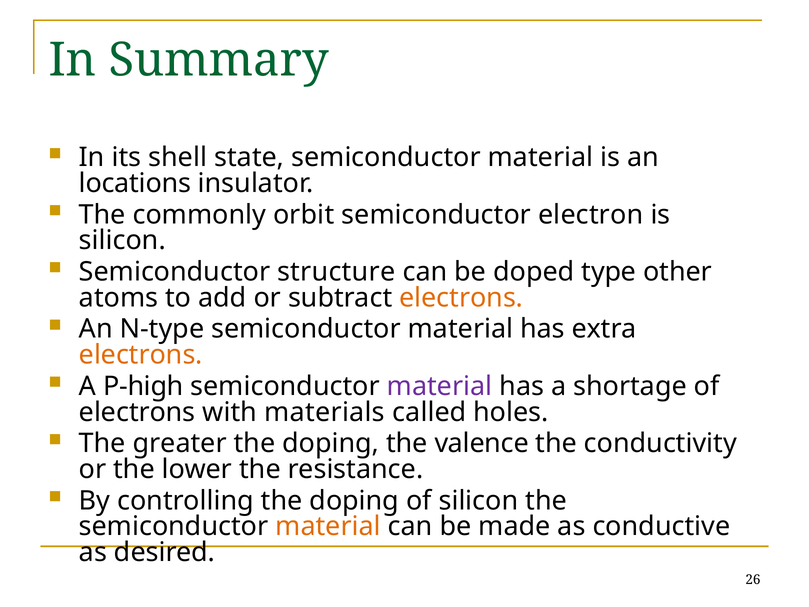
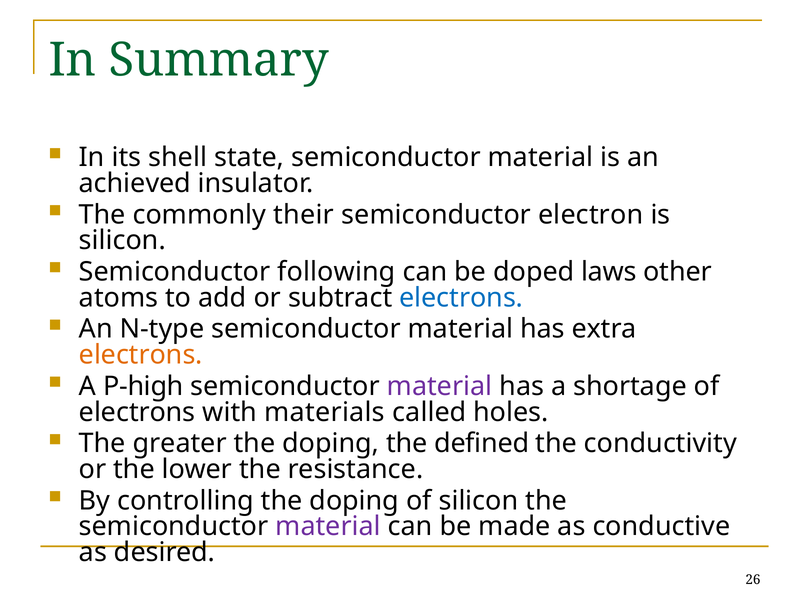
locations: locations -> achieved
orbit: orbit -> their
structure: structure -> following
type: type -> laws
electrons at (461, 298) colour: orange -> blue
valence: valence -> defined
material at (328, 526) colour: orange -> purple
